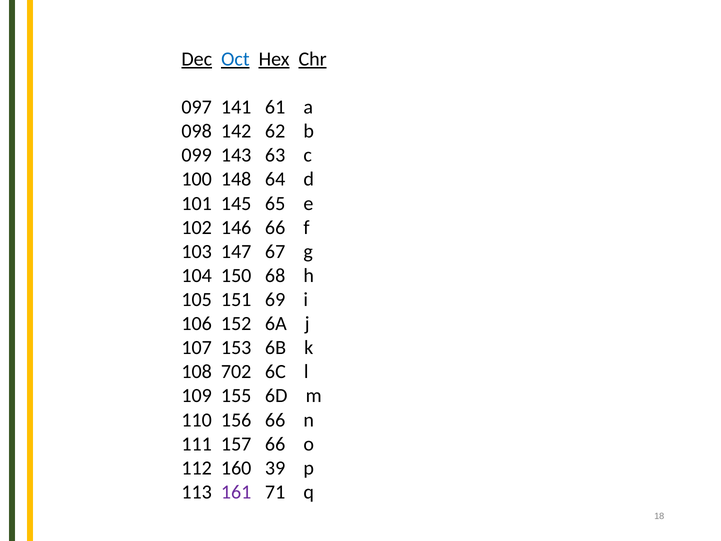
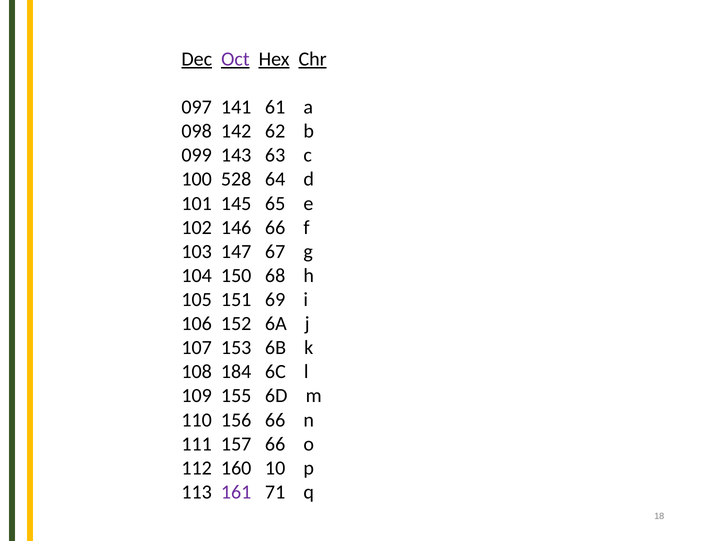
Oct colour: blue -> purple
148: 148 -> 528
702: 702 -> 184
39: 39 -> 10
